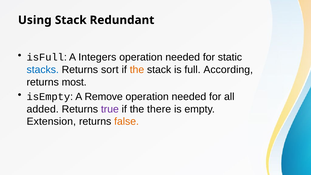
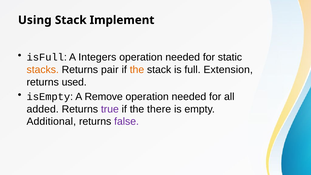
Redundant: Redundant -> Implement
stacks colour: blue -> orange
sort: sort -> pair
According: According -> Extension
most: most -> used
Extension: Extension -> Additional
false colour: orange -> purple
